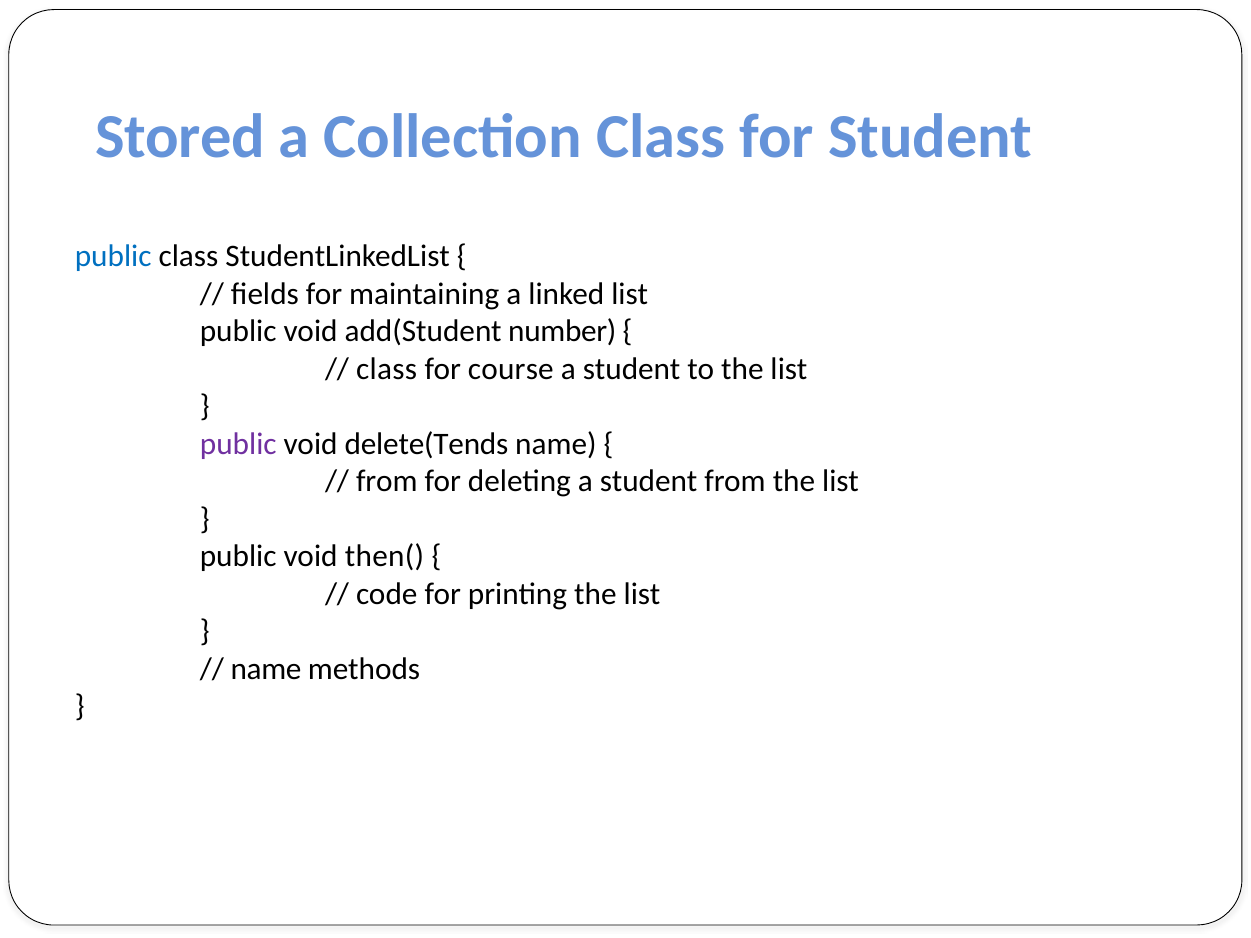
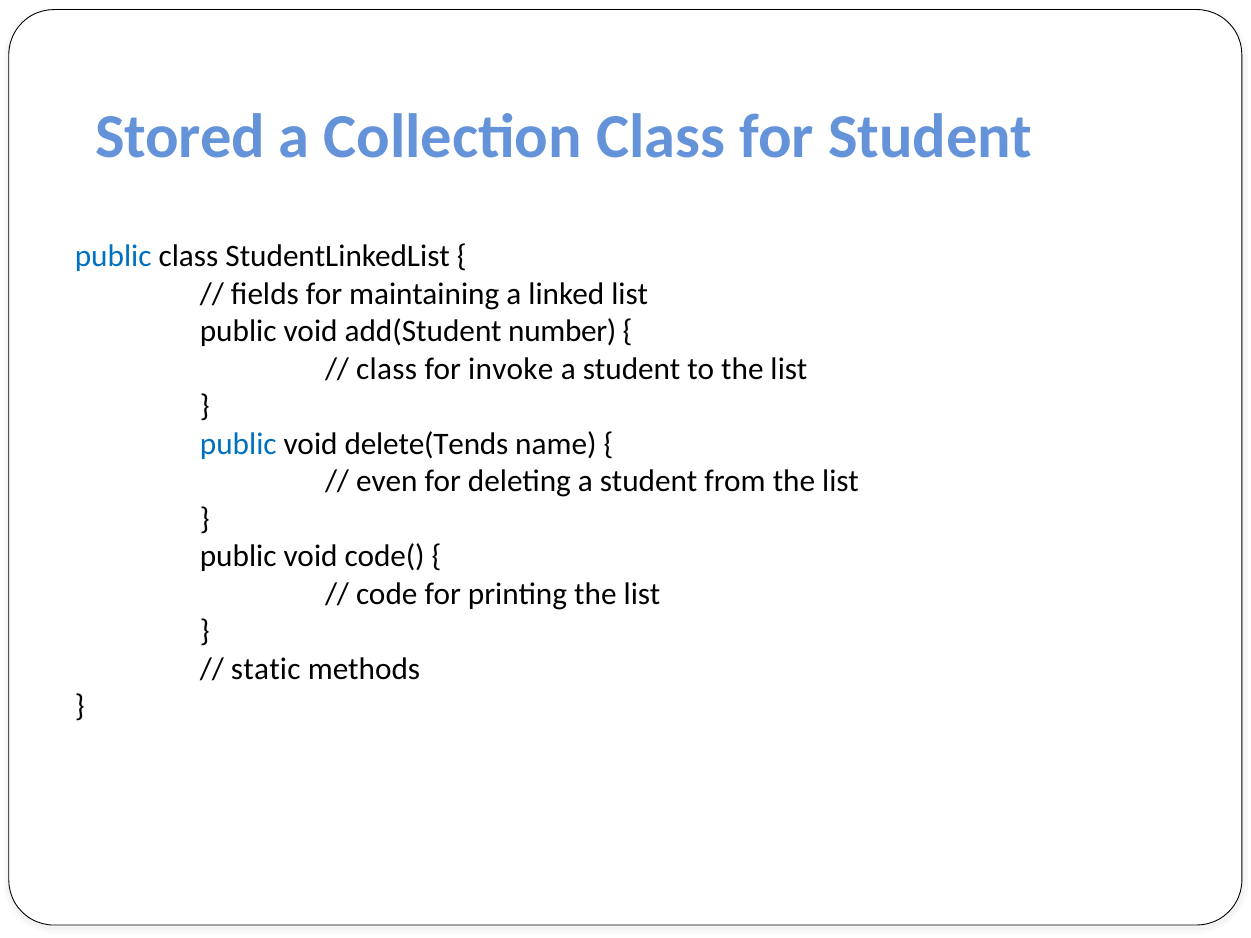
course: course -> invoke
public at (238, 444) colour: purple -> blue
from at (387, 482): from -> even
then(: then( -> code(
name at (266, 669): name -> static
